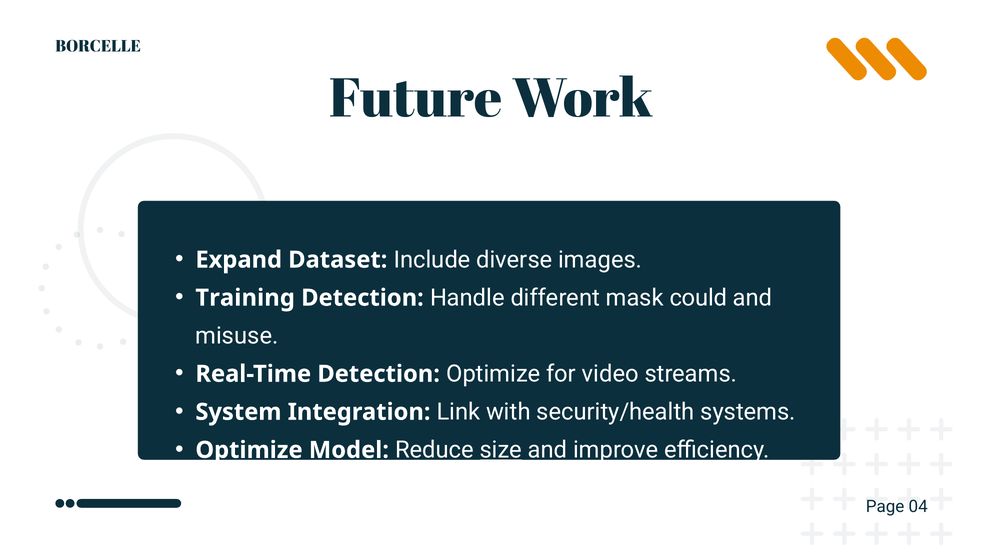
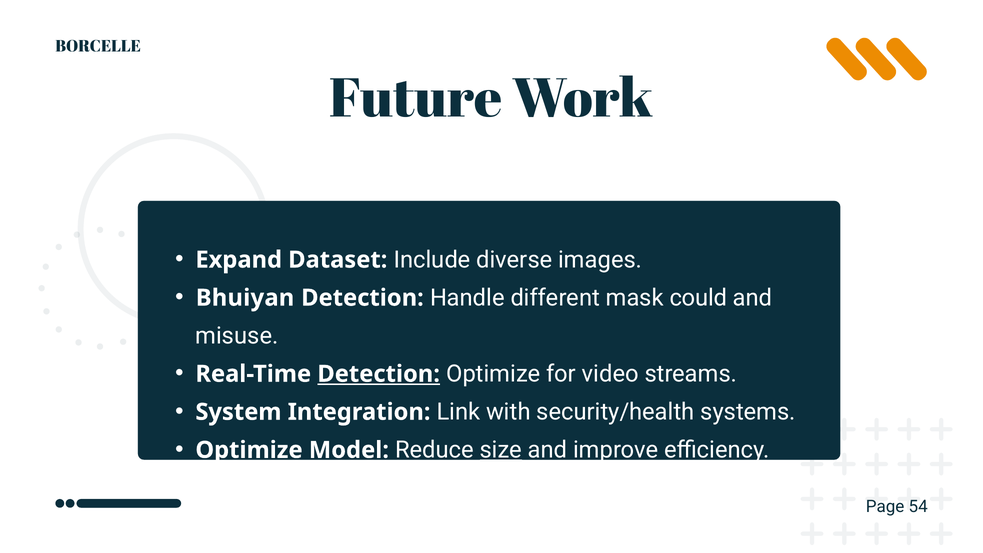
Training: Training -> Bhuiyan
Detection at (379, 374) underline: none -> present
04: 04 -> 54
